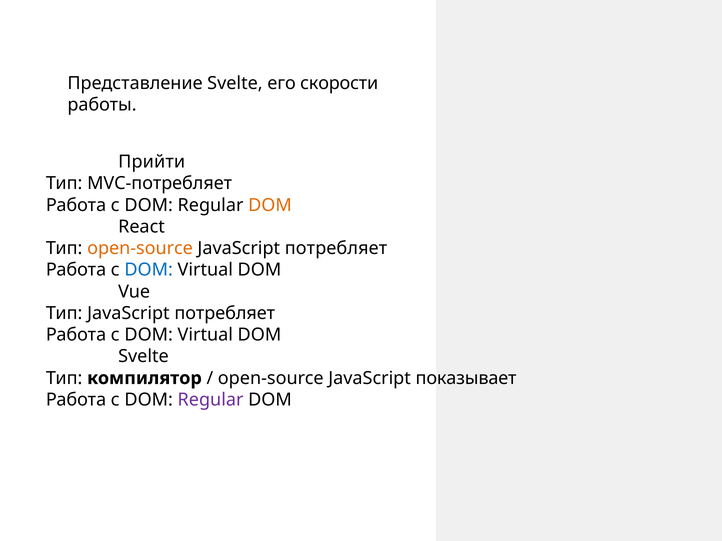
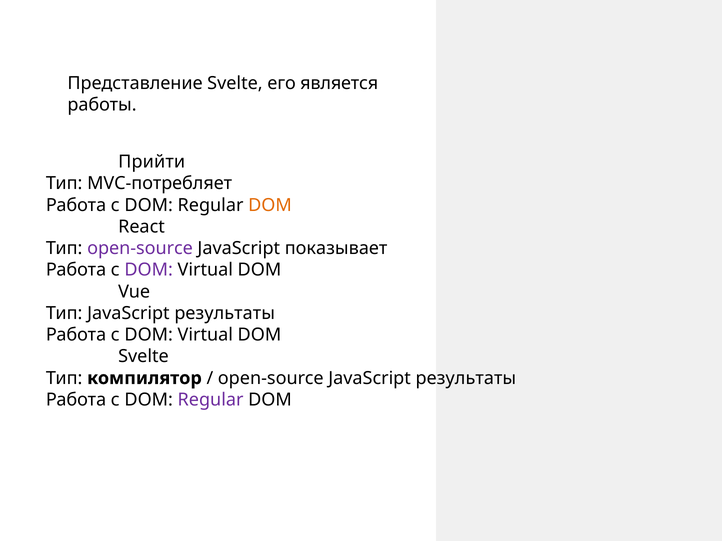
скорости: скорости -> является
open-source at (140, 249) colour: orange -> purple
потребляет at (336, 249): потребляет -> показывает
DOM at (149, 270) colour: blue -> purple
Тип JavaScript потребляет: потребляет -> результаты
open-source JavaScript показывает: показывает -> результаты
